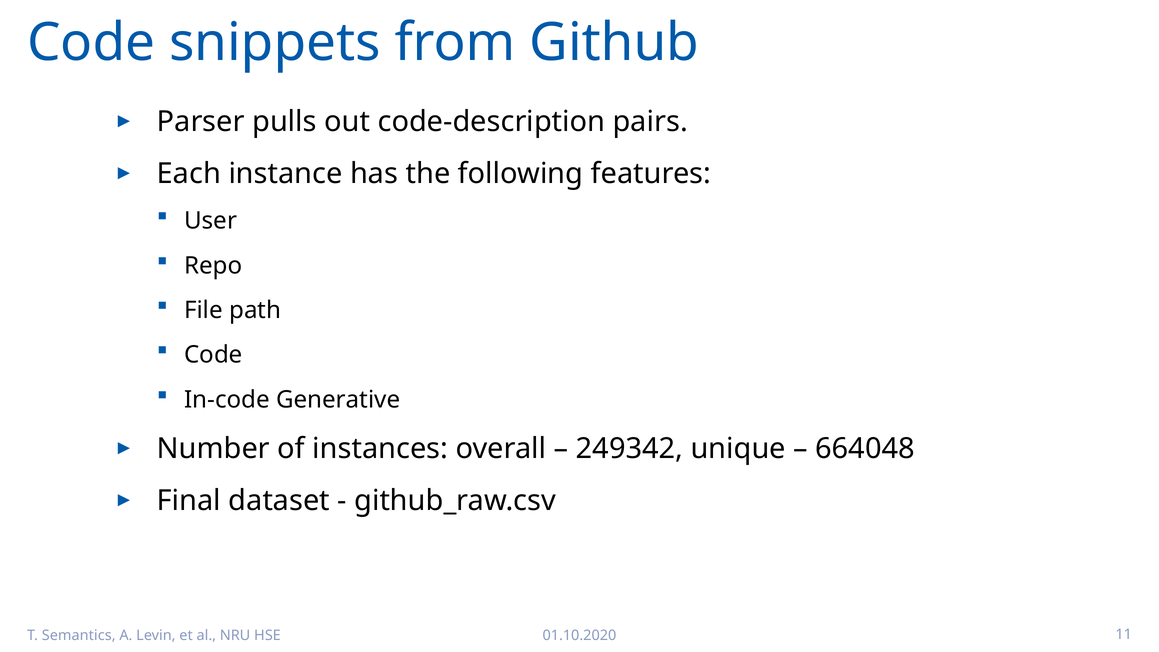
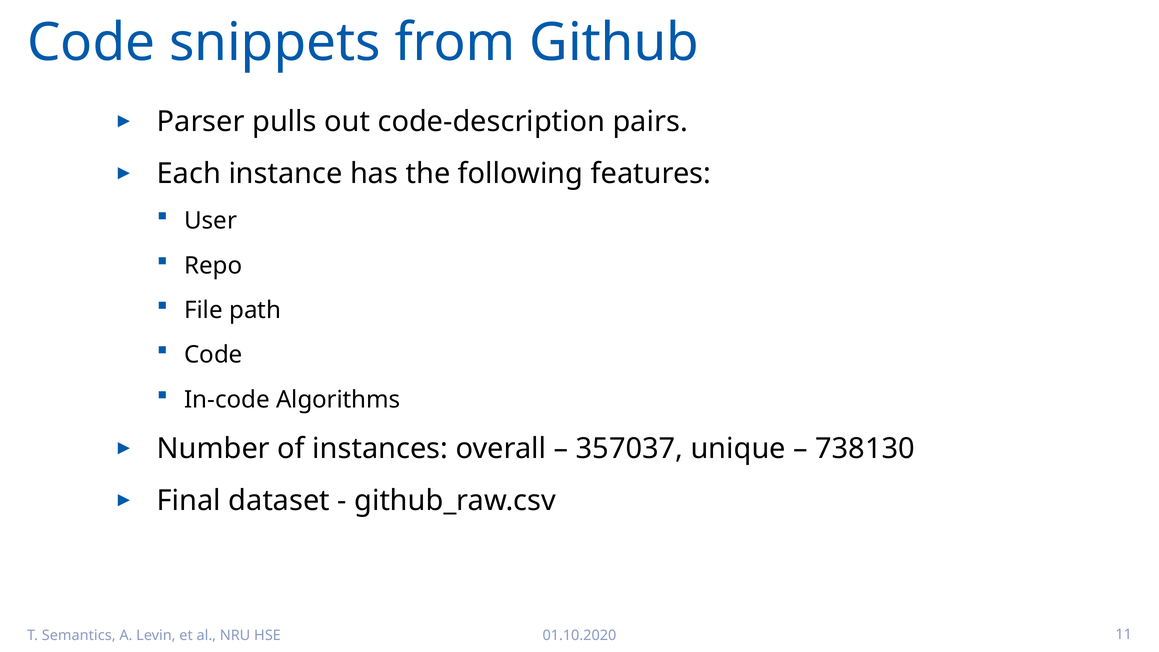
Generative: Generative -> Algorithms
249342: 249342 -> 357037
664048: 664048 -> 738130
